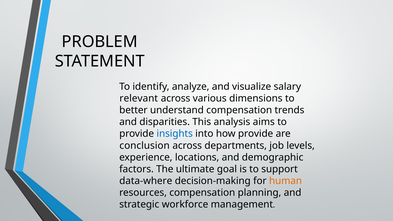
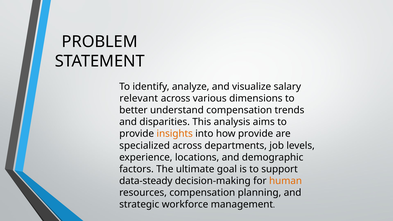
insights colour: blue -> orange
conclusion: conclusion -> specialized
data-where: data-where -> data-steady
